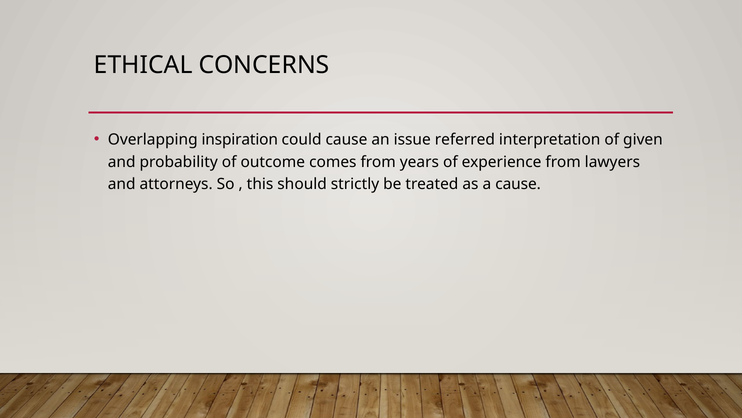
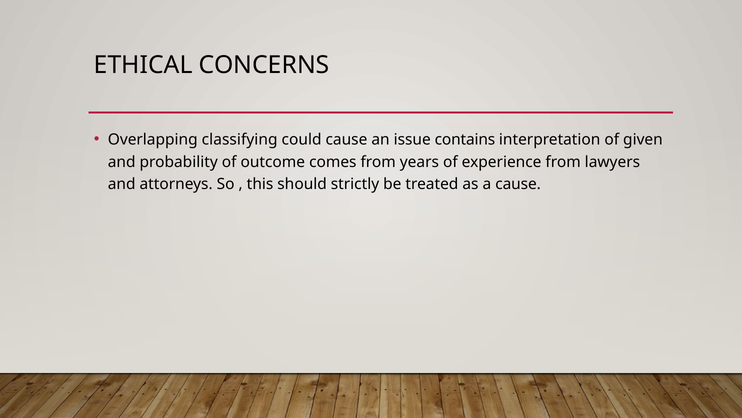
inspiration: inspiration -> classifying
referred: referred -> contains
